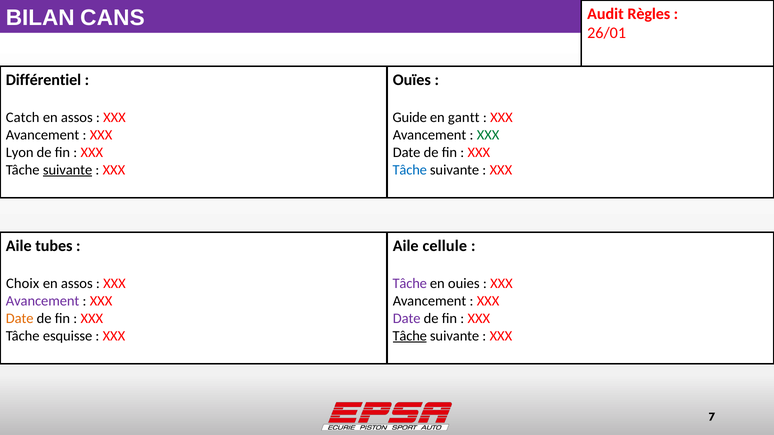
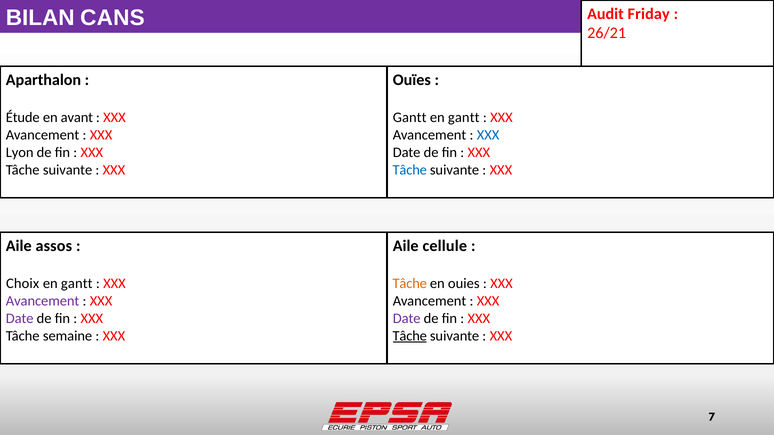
Règles: Règles -> Friday
26/01: 26/01 -> 26/21
Différentiel: Différentiel -> Aparthalon
Catch: Catch -> Étude
assos at (77, 118): assos -> avant
Guide at (410, 118): Guide -> Gantt
XXX at (488, 135) colour: green -> blue
suivante at (68, 170) underline: present -> none
tubes: tubes -> assos
assos at (77, 284): assos -> gantt
Tâche at (410, 284) colour: purple -> orange
Date at (20, 319) colour: orange -> purple
esquisse: esquisse -> semaine
